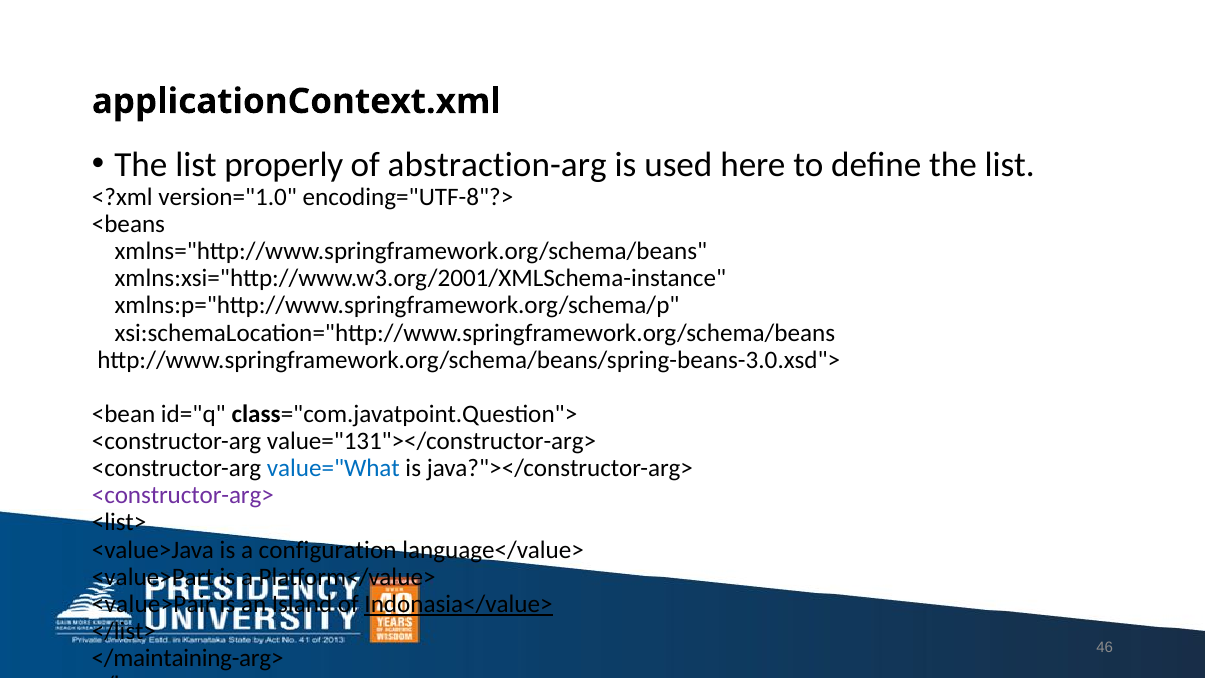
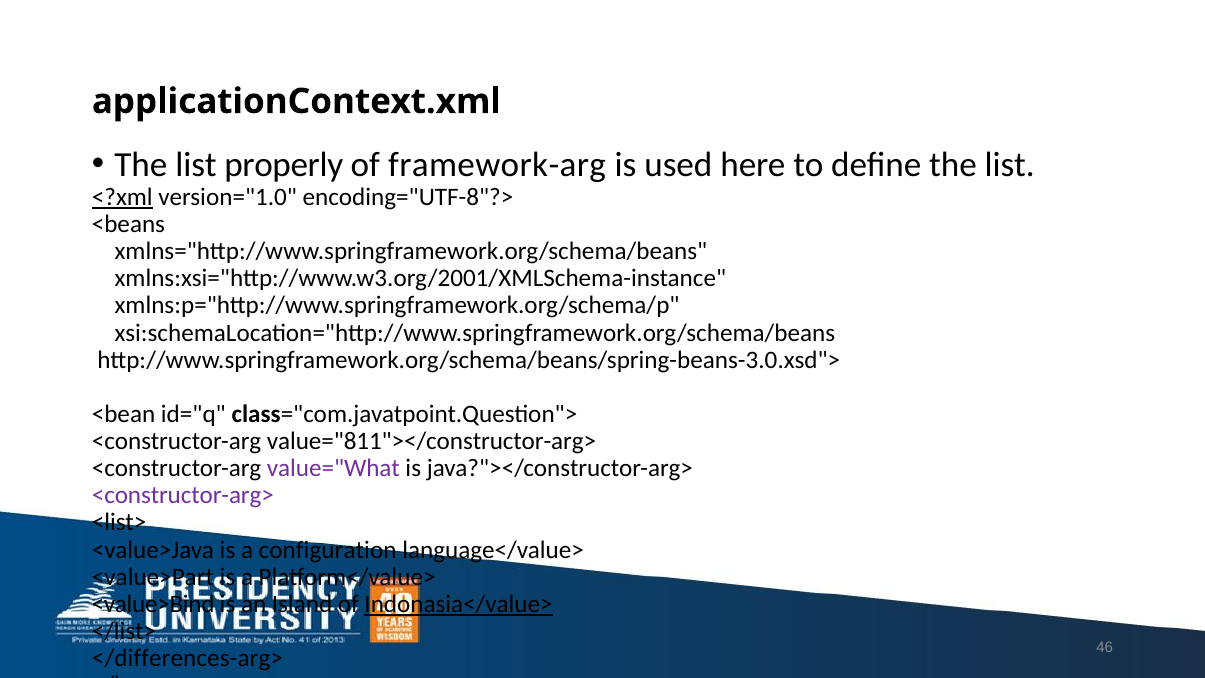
abstraction-arg: abstraction-arg -> framework-arg
<?xml underline: none -> present
value="131"></constructor-arg>: value="131"></constructor-arg> -> value="811"></constructor-arg>
value="What colour: blue -> purple
<value>Pair: <value>Pair -> <value>Bind
</maintaining-arg>: </maintaining-arg> -> </differences-arg>
